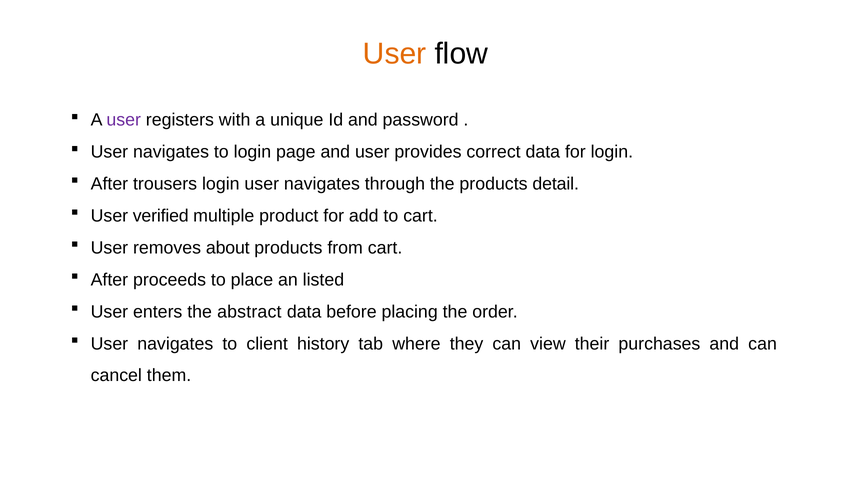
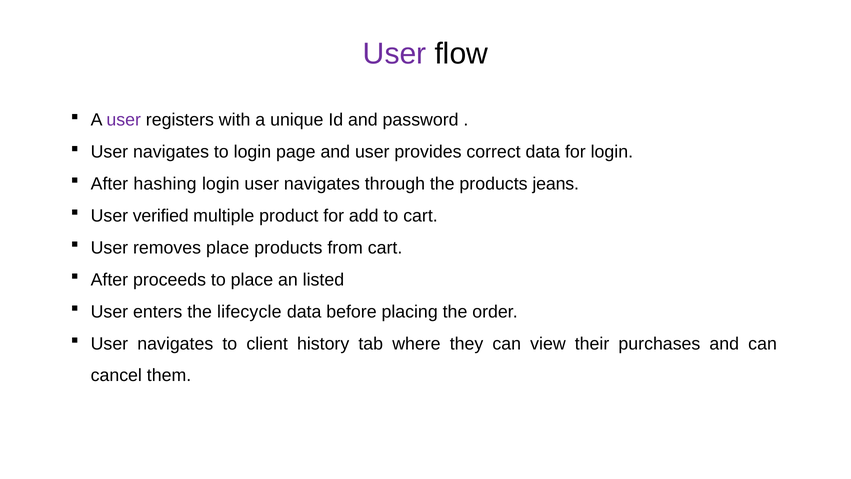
User at (395, 54) colour: orange -> purple
trousers: trousers -> hashing
detail: detail -> jeans
removes about: about -> place
abstract: abstract -> lifecycle
